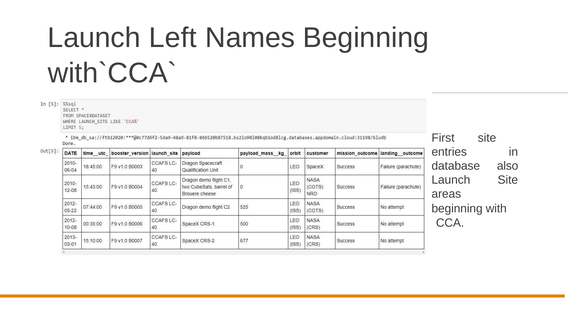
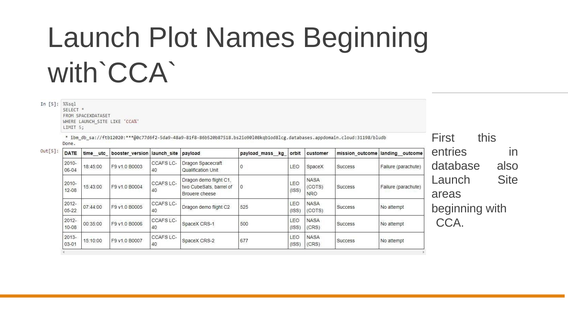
Left: Left -> Plot
First site: site -> this
